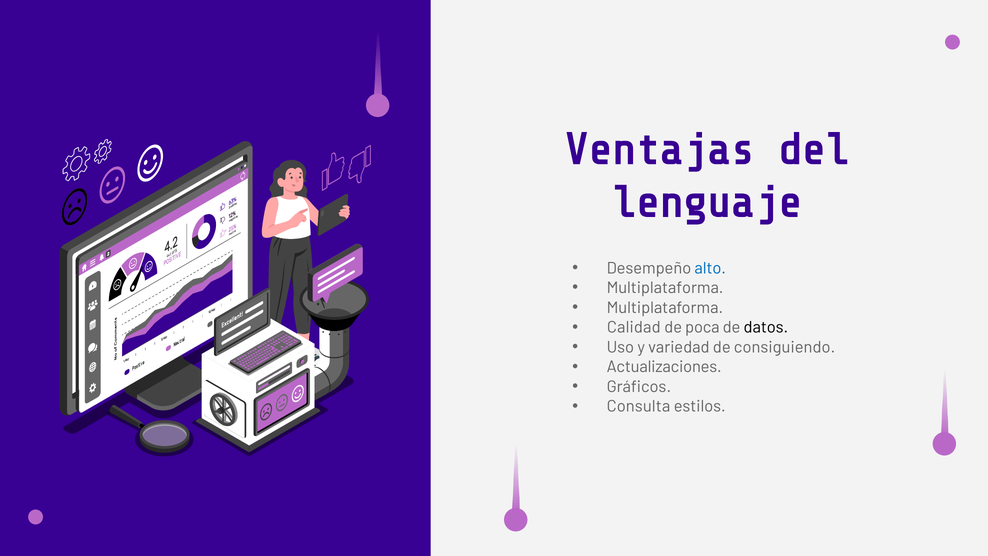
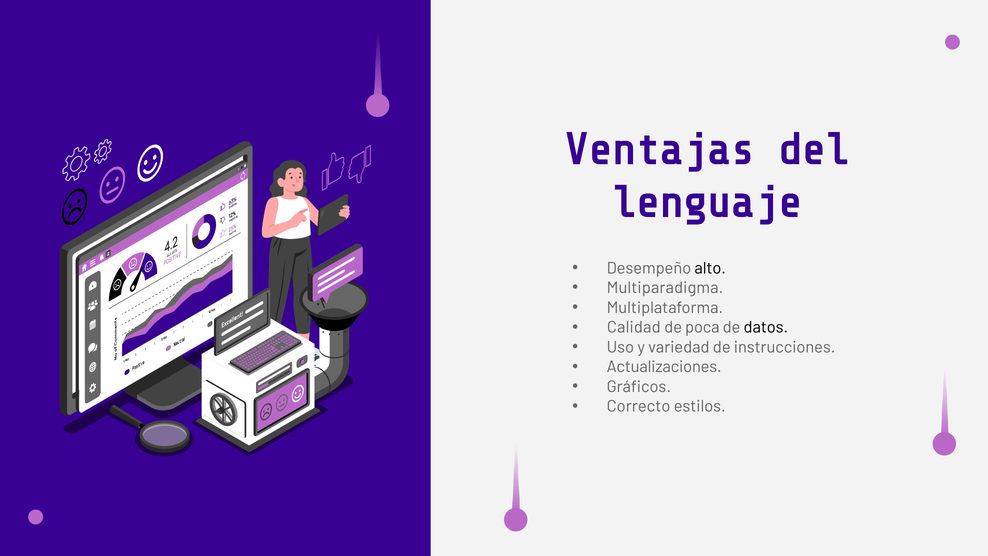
alto colour: blue -> black
Multiplataforma at (665, 288): Multiplataforma -> Multiparadigma
consiguiendo: consiguiendo -> instrucciones
Consulta: Consulta -> Correcto
